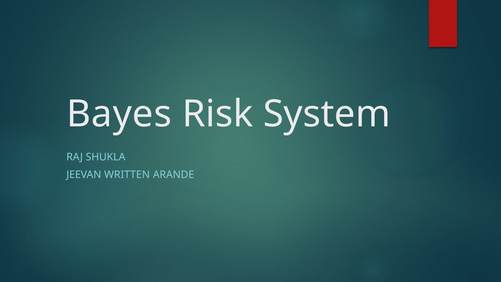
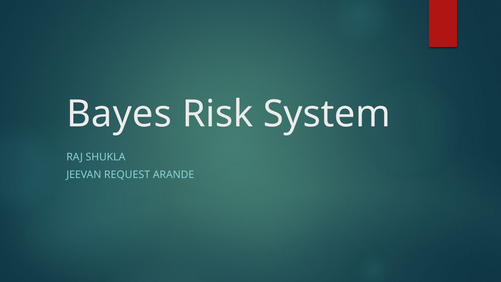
WRITTEN: WRITTEN -> REQUEST
